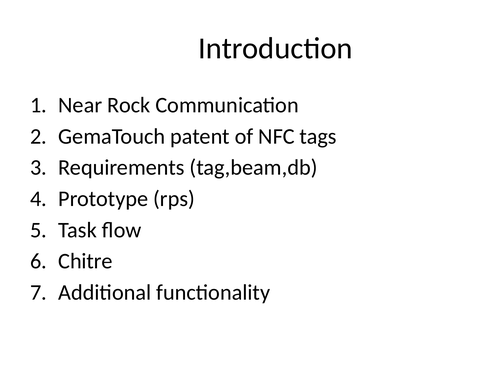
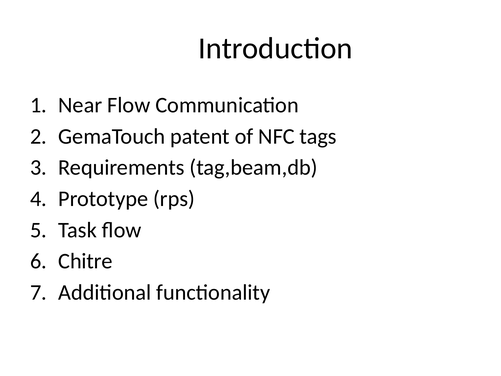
Near Rock: Rock -> Flow
